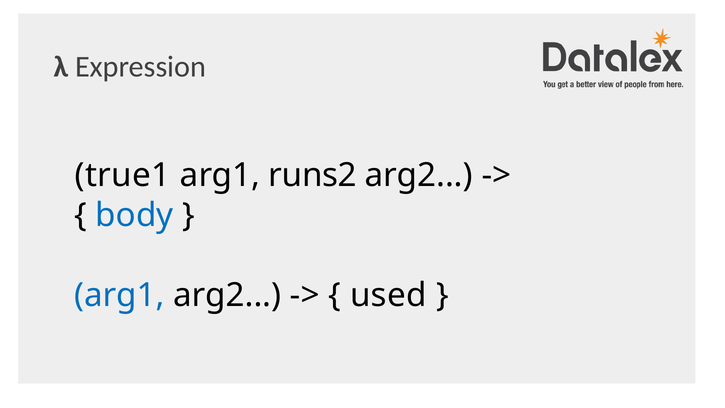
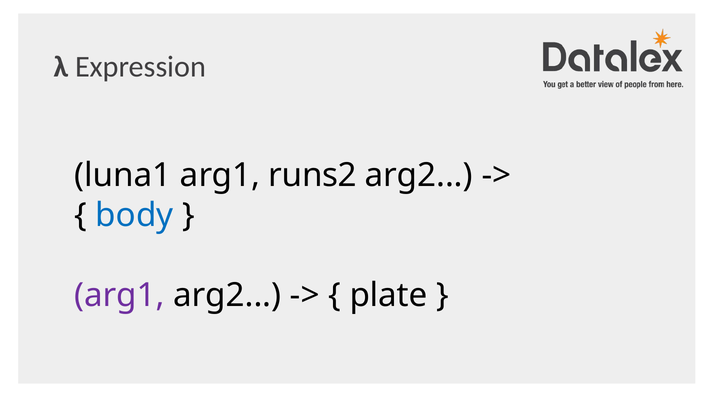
true1: true1 -> luna1
arg1 at (119, 295) colour: blue -> purple
used: used -> plate
